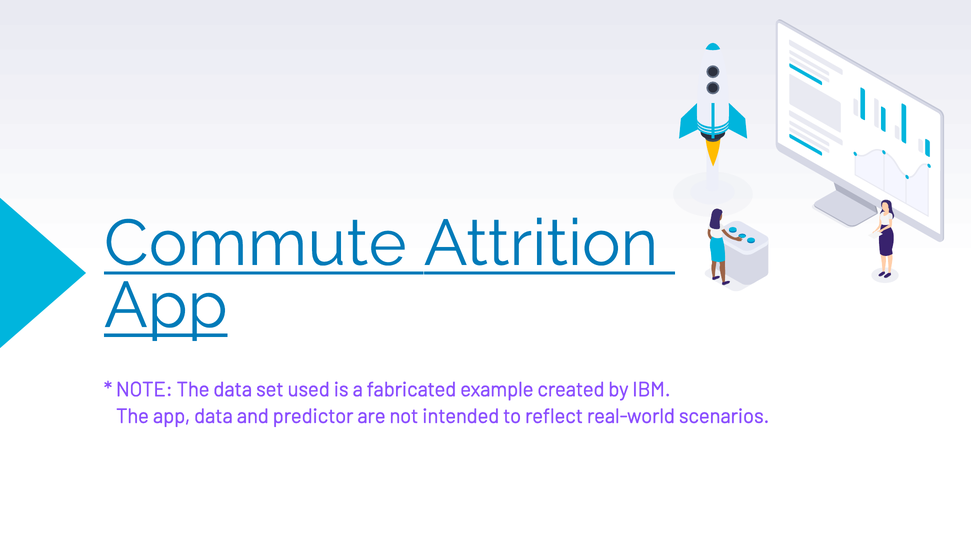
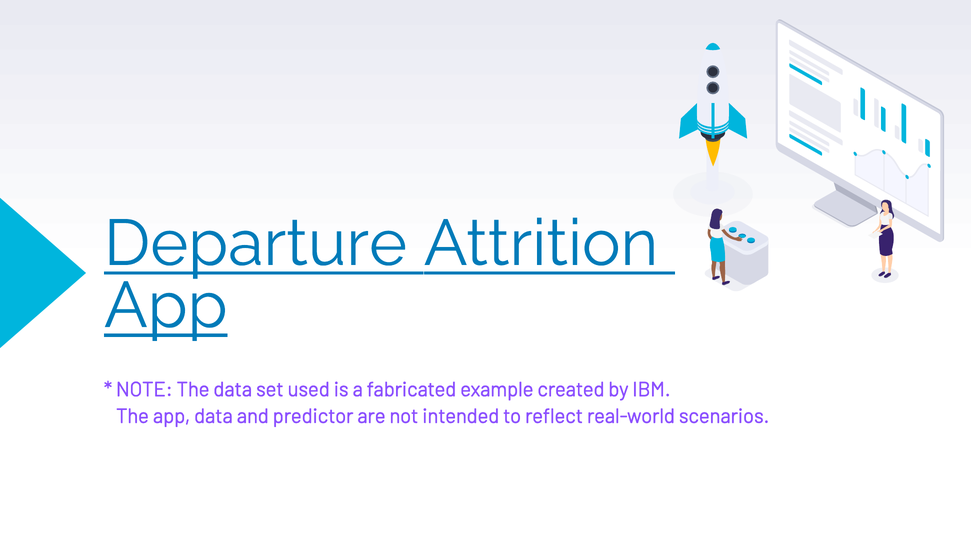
Commute: Commute -> Departure
